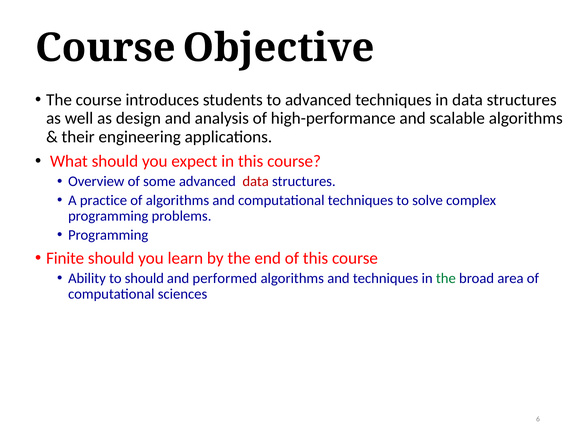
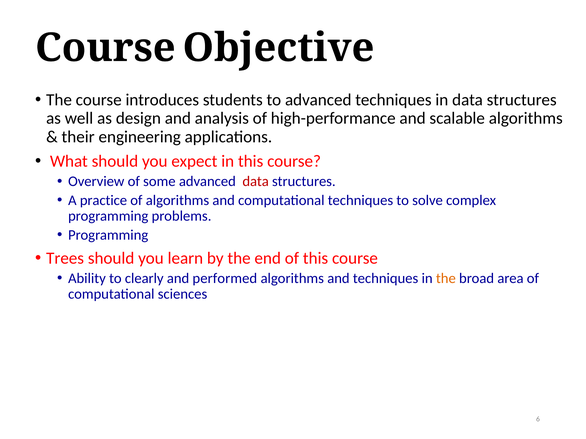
Finite: Finite -> Trees
to should: should -> clearly
the at (446, 279) colour: green -> orange
